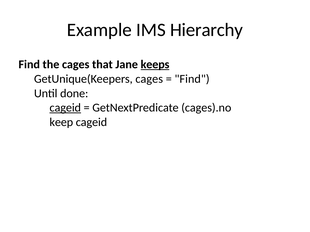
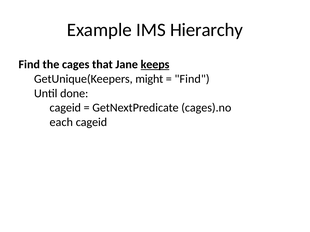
GetUnique(Keepers cages: cages -> might
cageid at (65, 108) underline: present -> none
keep: keep -> each
